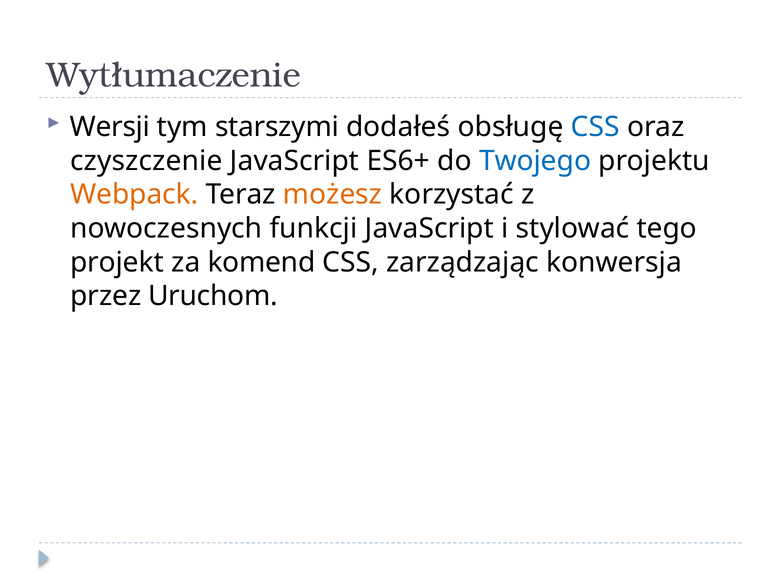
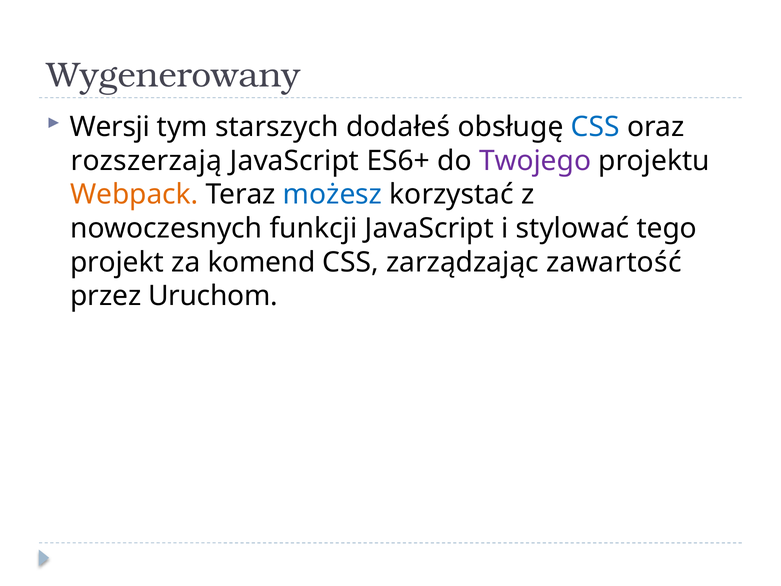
Wytłumaczenie: Wytłumaczenie -> Wygenerowany
starszymi: starszymi -> starszych
czyszczenie: czyszczenie -> rozszerzają
Twojego colour: blue -> purple
możesz colour: orange -> blue
konwersja: konwersja -> zawartość
